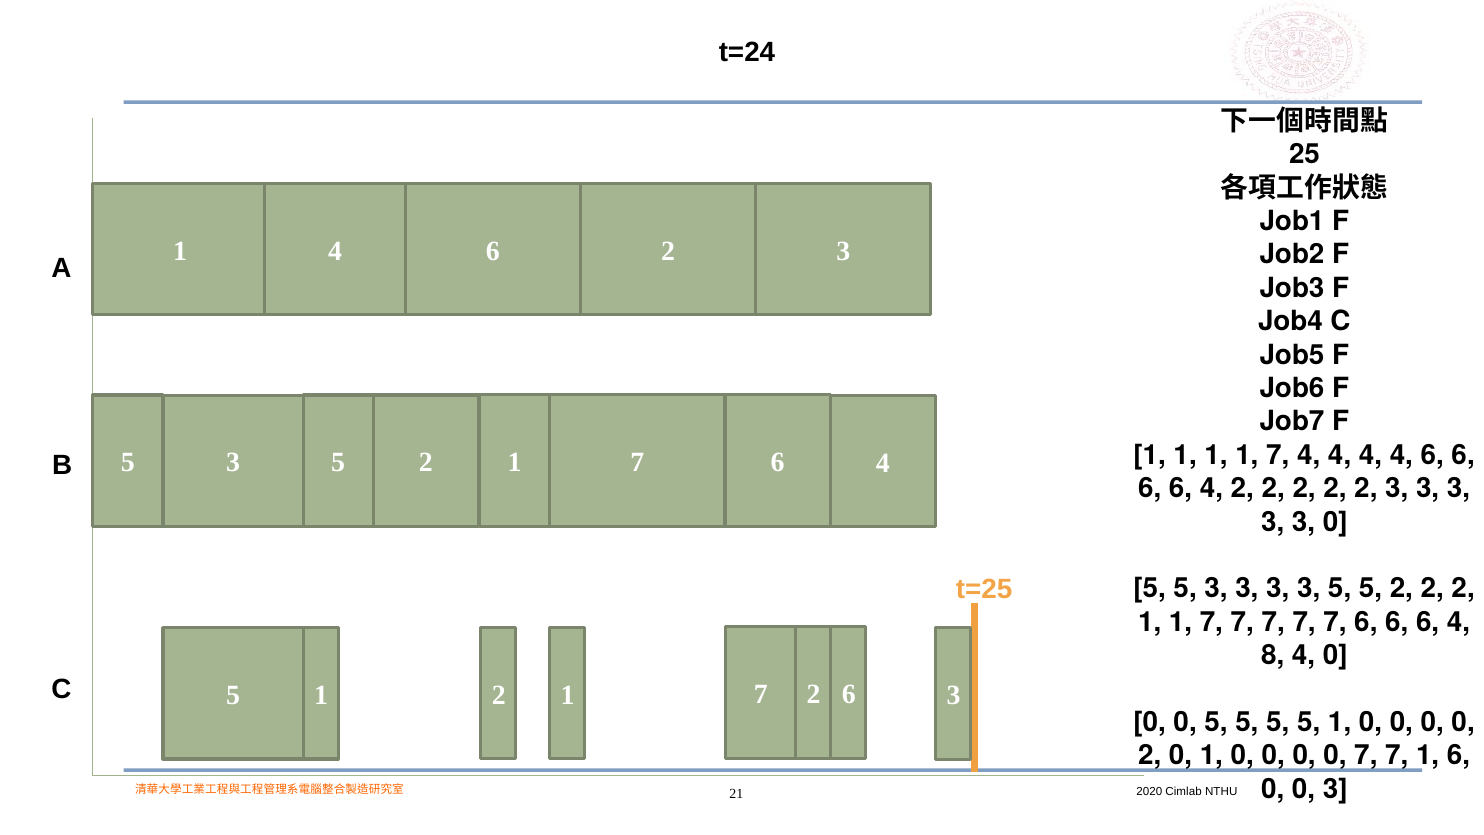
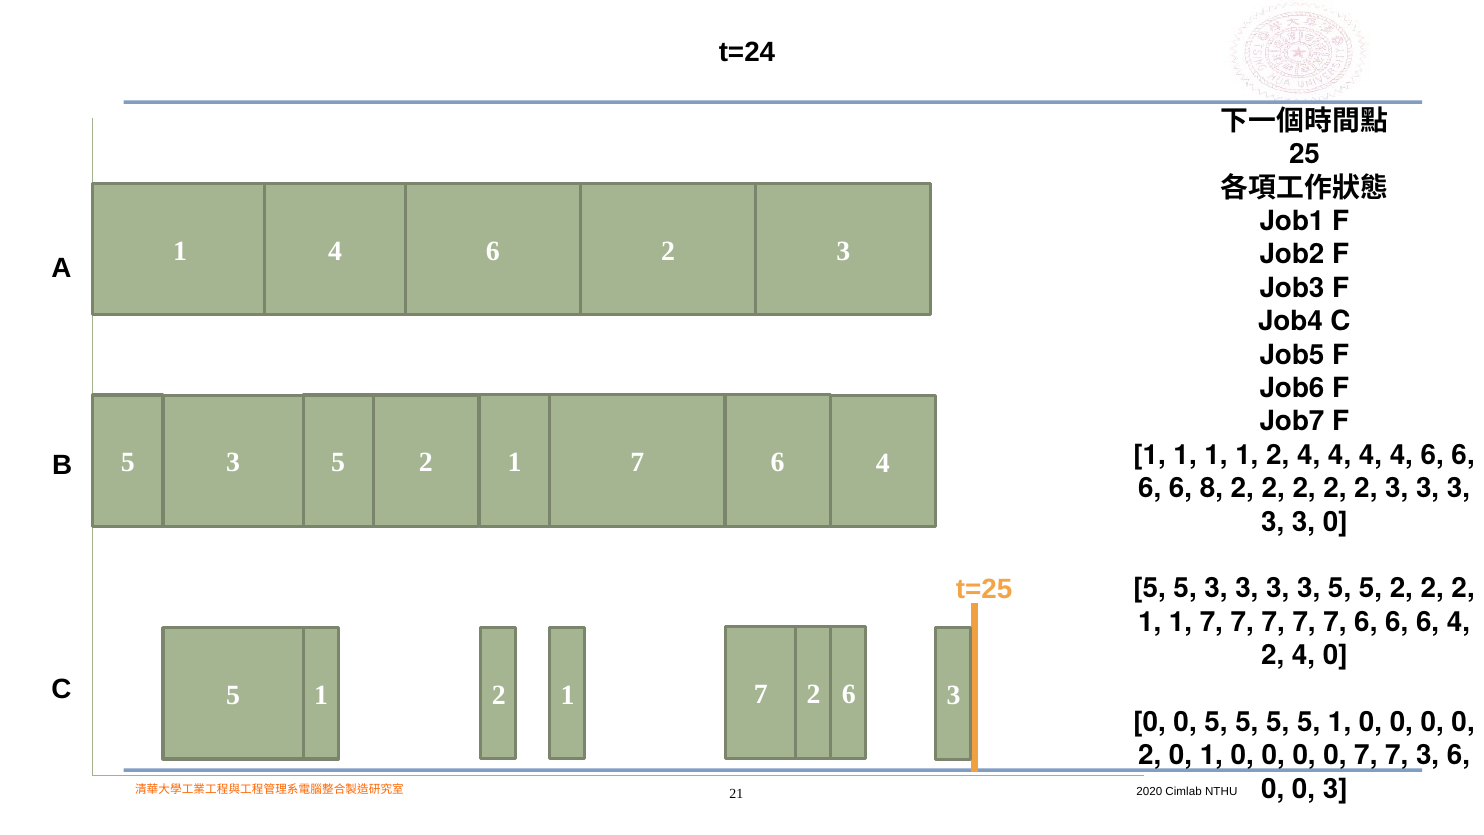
1 1 1 7: 7 -> 2
4 at (1211, 488): 4 -> 8
8 at (1273, 655): 8 -> 2
7 7 1: 1 -> 3
